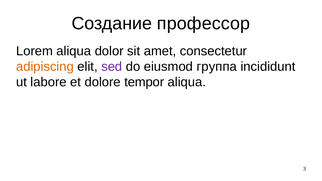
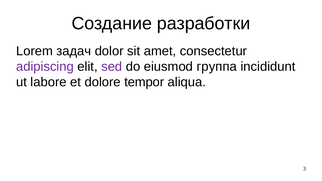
профессор: профессор -> разработки
Lorem aliqua: aliqua -> задач
adipiscing colour: orange -> purple
